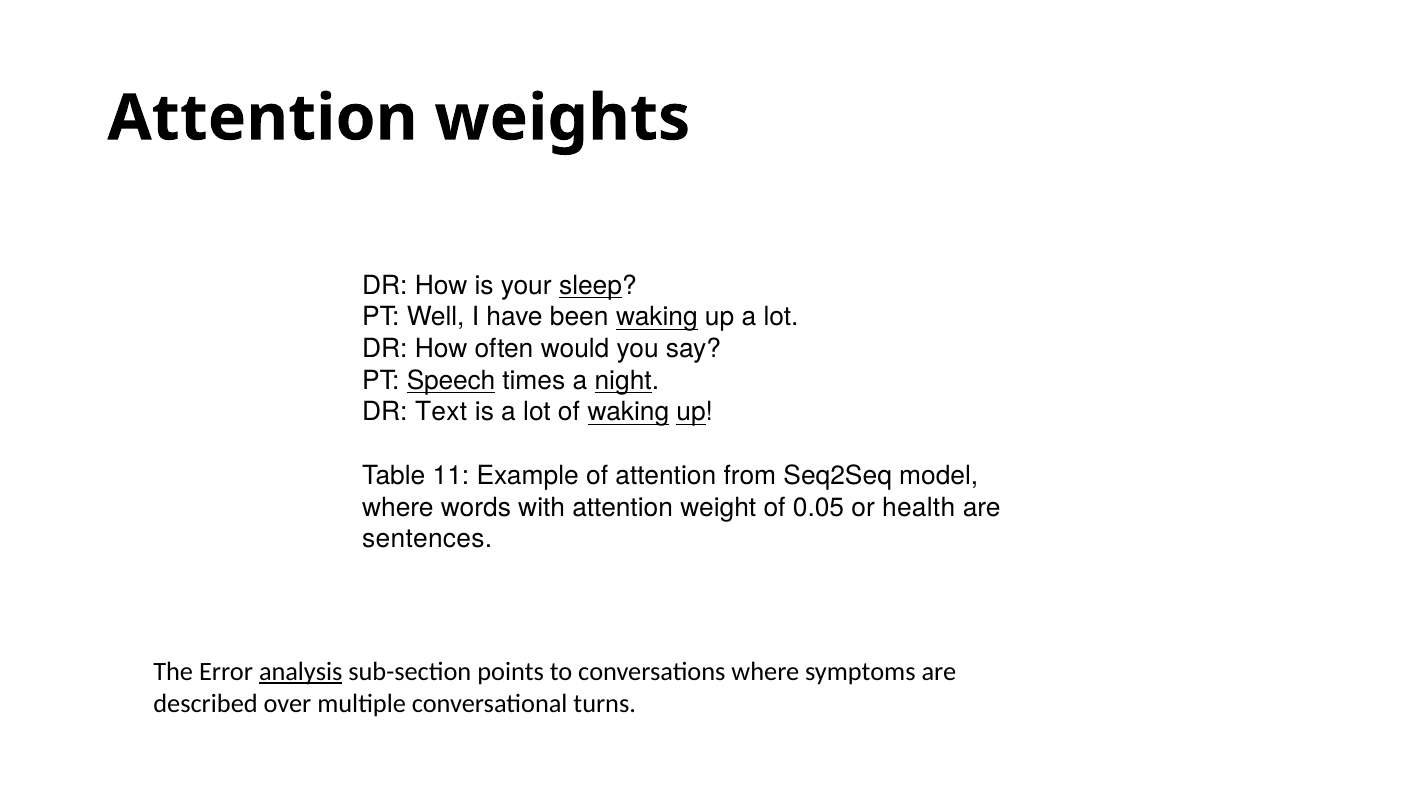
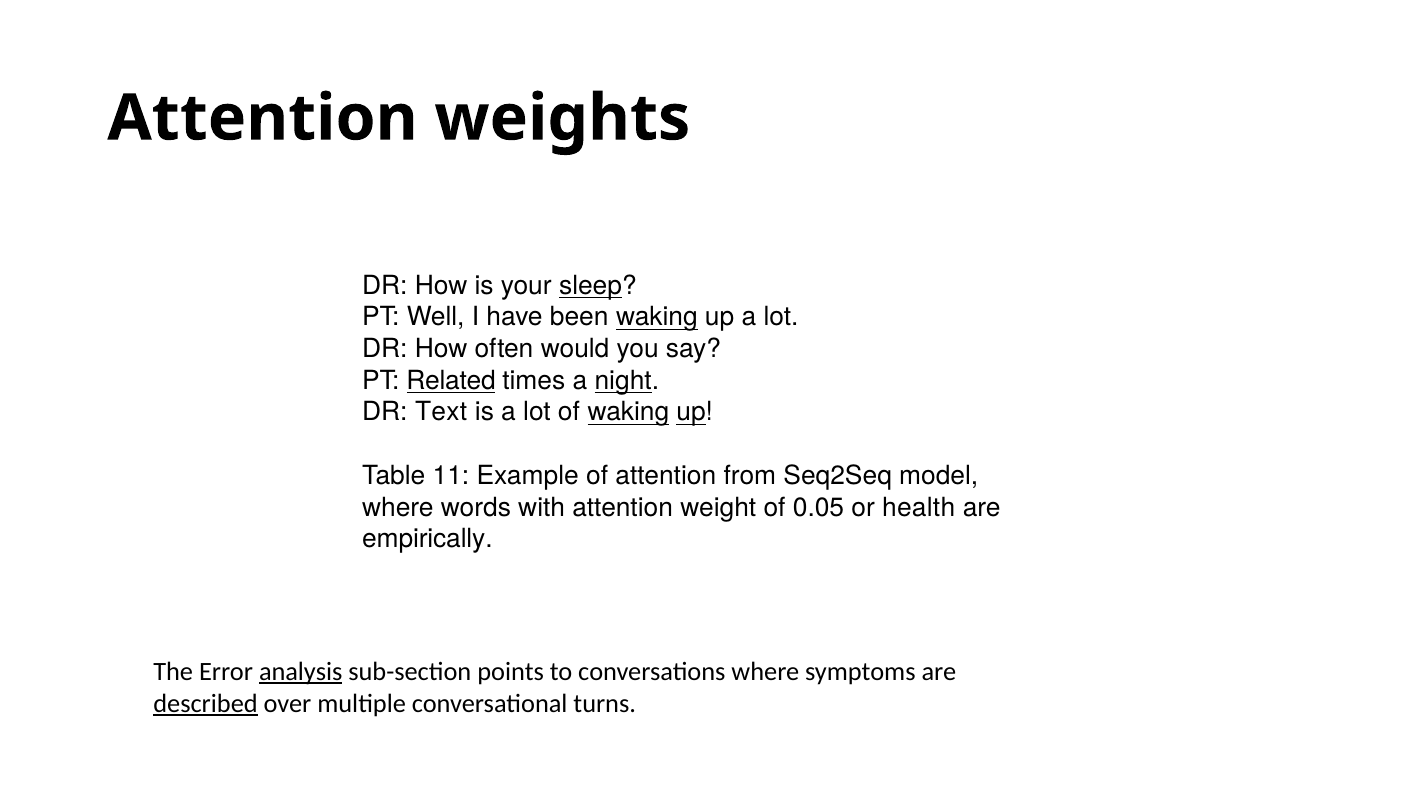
Speech: Speech -> Related
sentences: sentences -> empirically
described underline: none -> present
